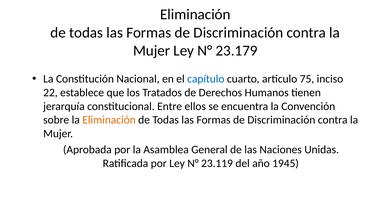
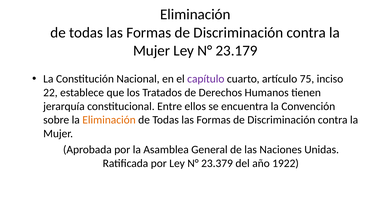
capítulo colour: blue -> purple
23.119: 23.119 -> 23.379
1945: 1945 -> 1922
